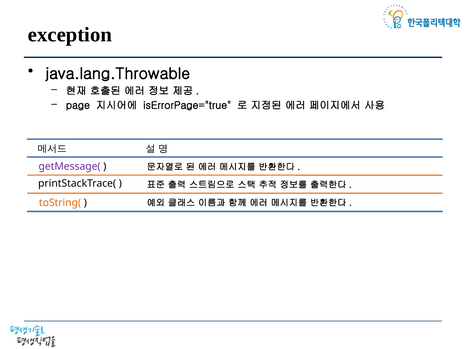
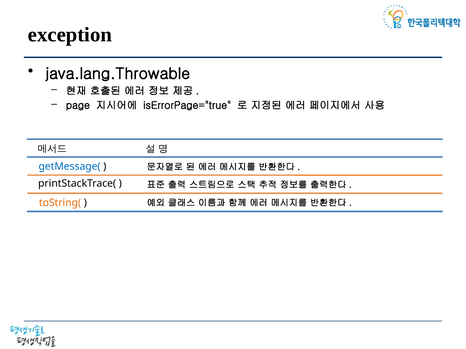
getMessage( colour: purple -> blue
